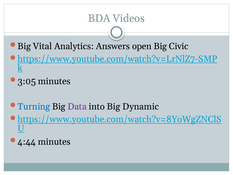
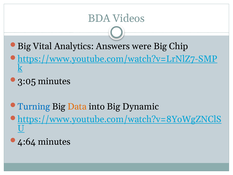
open: open -> were
Civic: Civic -> Chip
Data colour: purple -> orange
4:44: 4:44 -> 4:64
